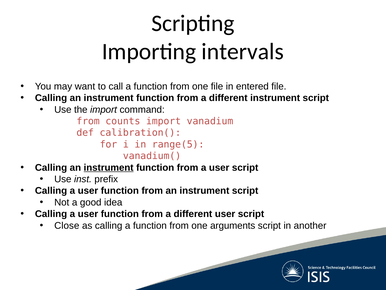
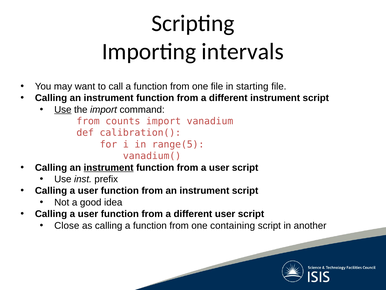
entered: entered -> starting
Use at (63, 109) underline: none -> present
arguments: arguments -> containing
